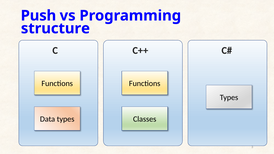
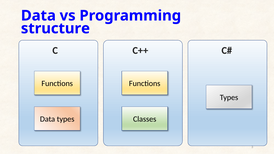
Push at (38, 16): Push -> Data
